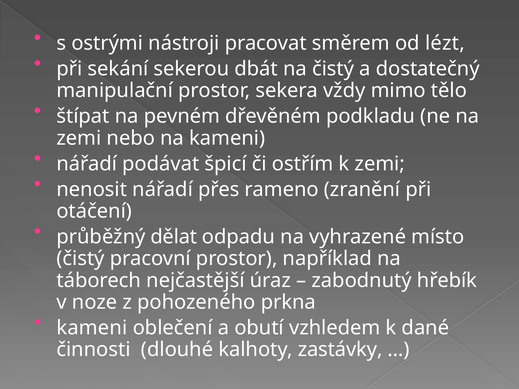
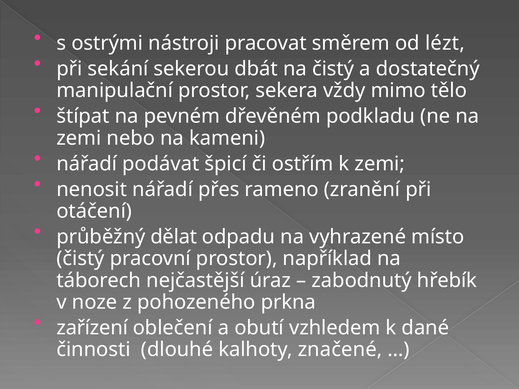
kameni at (92, 328): kameni -> zařízení
zastávky: zastávky -> značené
